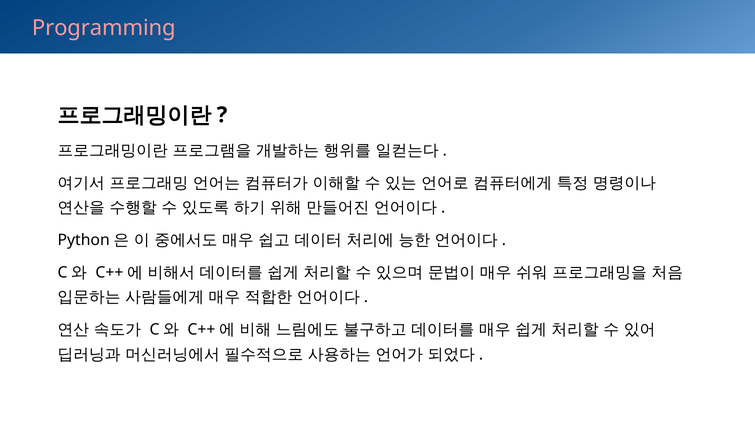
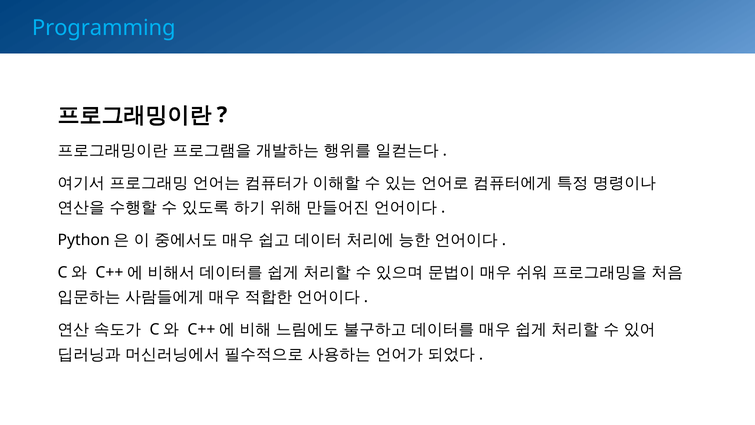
Programming colour: pink -> light blue
